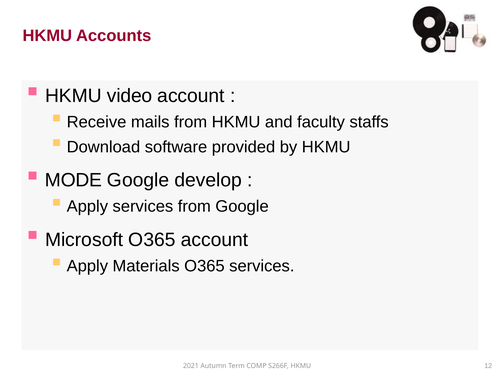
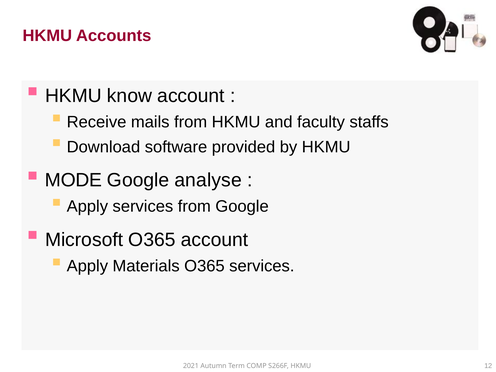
video: video -> know
develop: develop -> analyse
